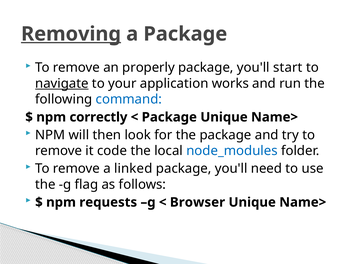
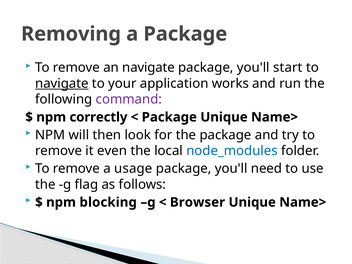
Removing underline: present -> none
an properly: properly -> navigate
command colour: blue -> purple
code: code -> even
linked: linked -> usage
requests: requests -> blocking
